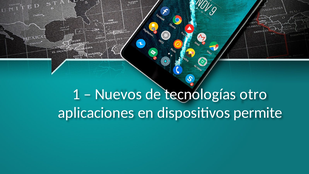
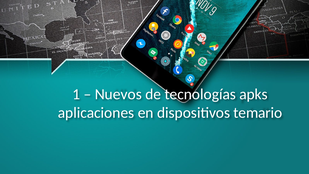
otro: otro -> apks
permite: permite -> temario
